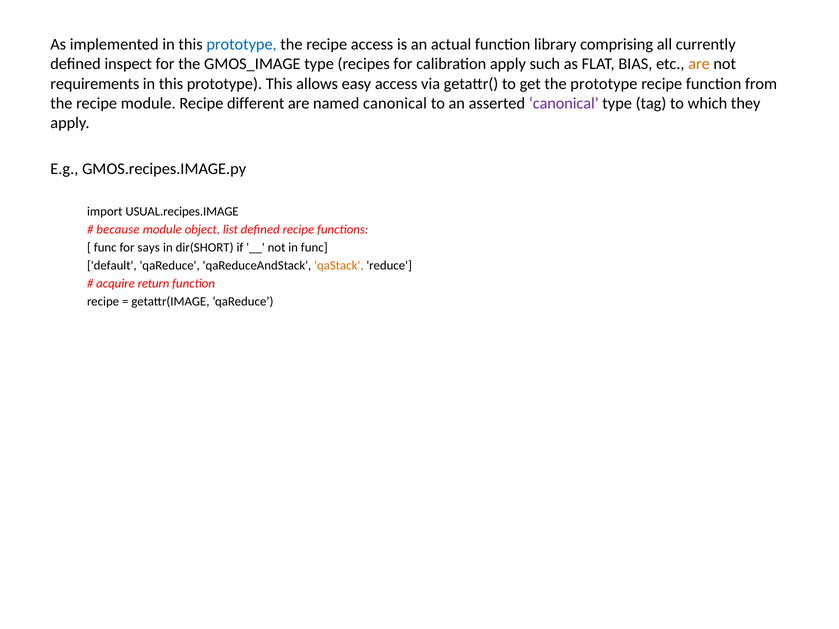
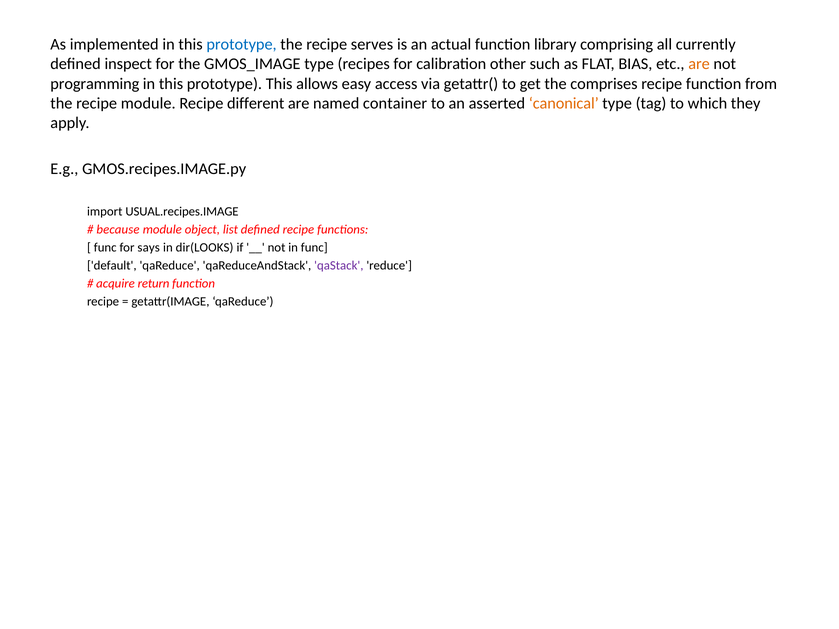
recipe access: access -> serves
calibration apply: apply -> other
requirements: requirements -> programming
the prototype: prototype -> comprises
named canonical: canonical -> container
canonical at (564, 103) colour: purple -> orange
dir(SHORT: dir(SHORT -> dir(LOOKS
qaStack colour: orange -> purple
